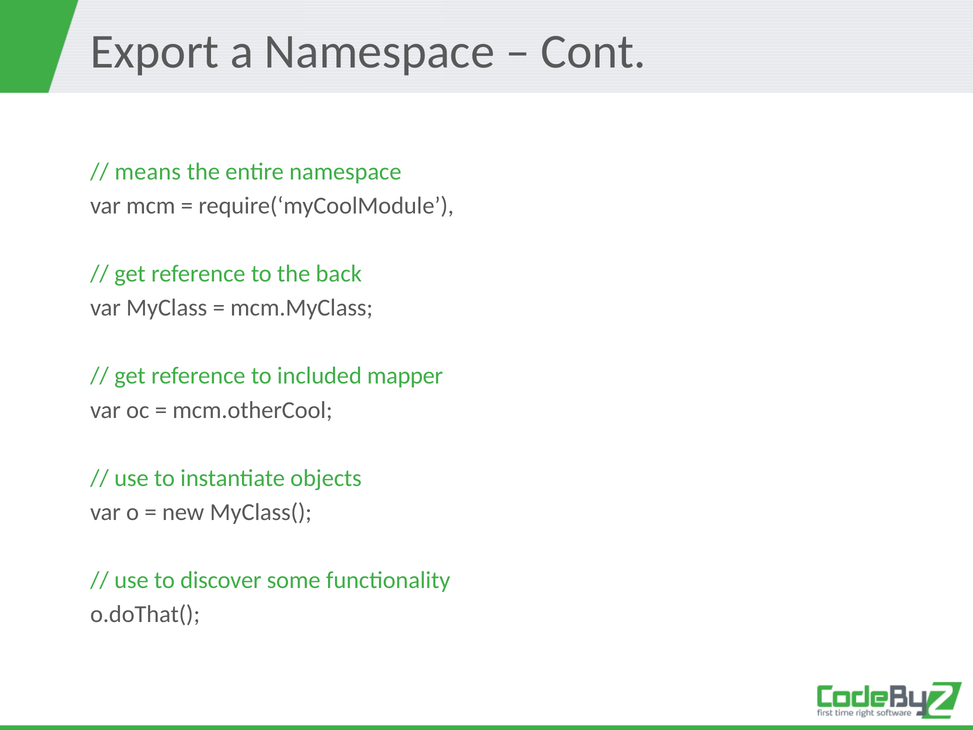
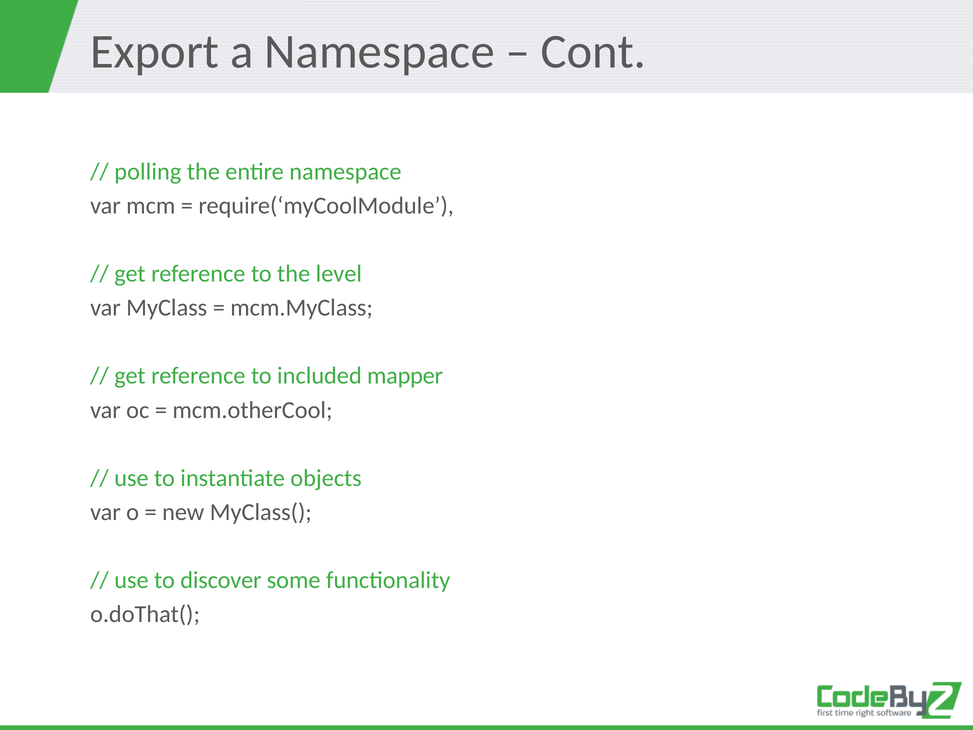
means: means -> polling
back: back -> level
